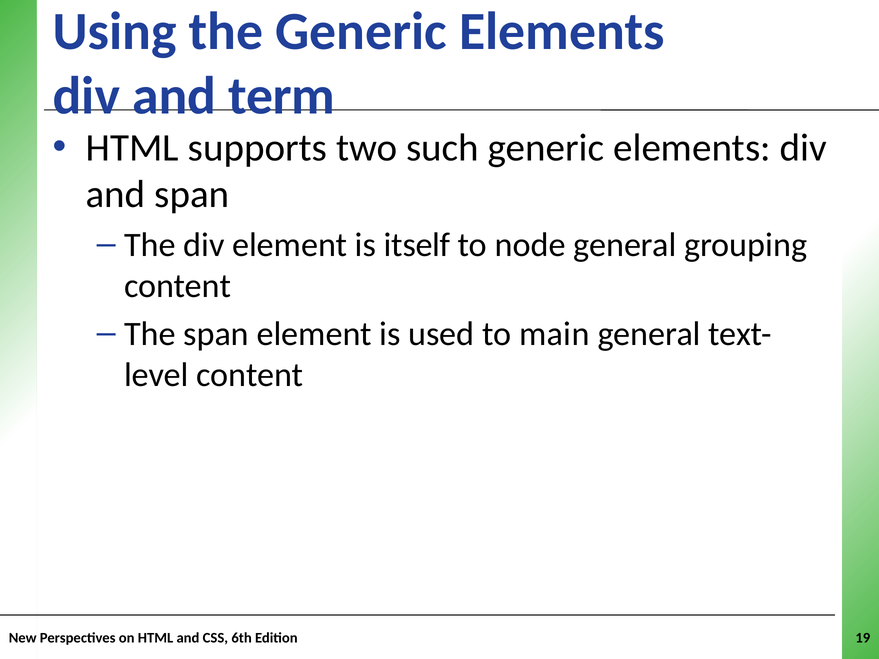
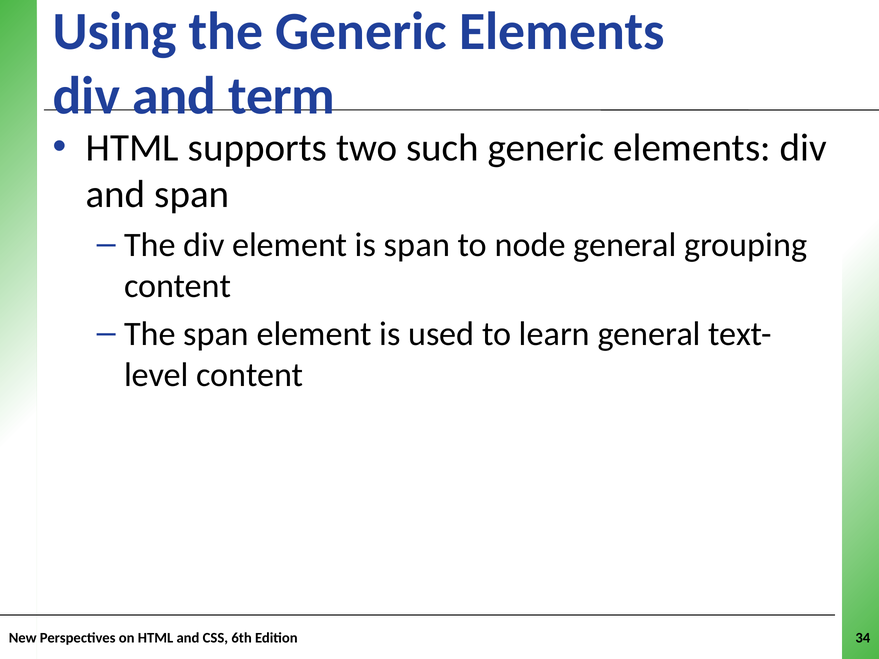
is itself: itself -> span
main: main -> learn
19: 19 -> 34
